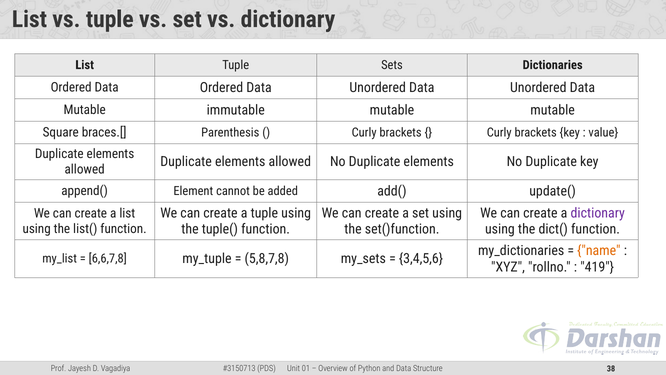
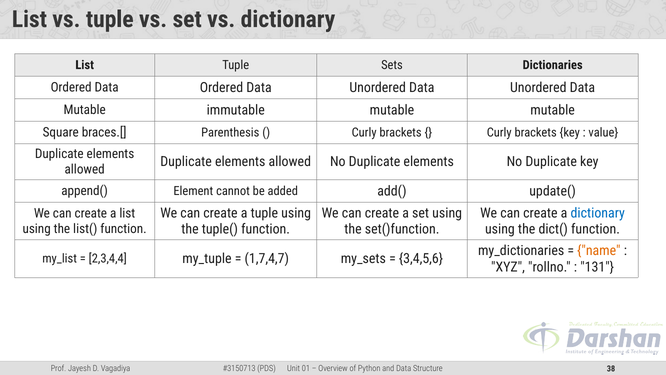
dictionary at (598, 213) colour: purple -> blue
6,6,7,8: 6,6,7,8 -> 2,3,4,4
5,8,7,8: 5,8,7,8 -> 1,7,4,7
419: 419 -> 131
